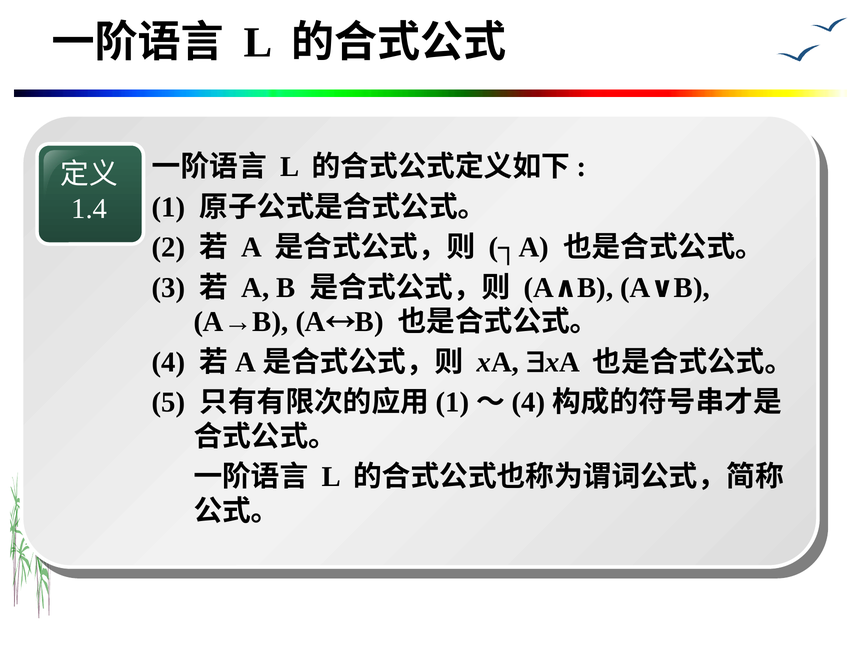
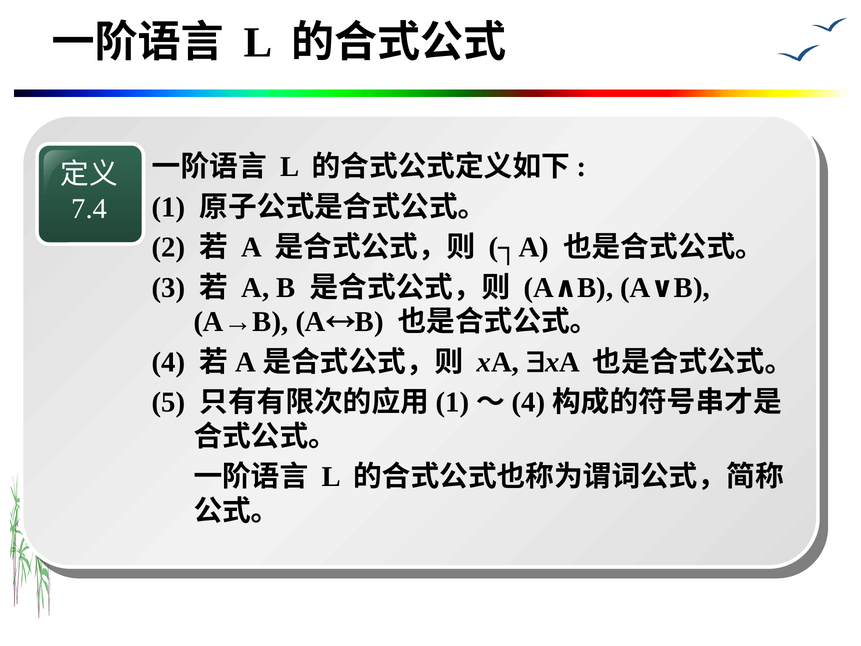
1.4: 1.4 -> 7.4
